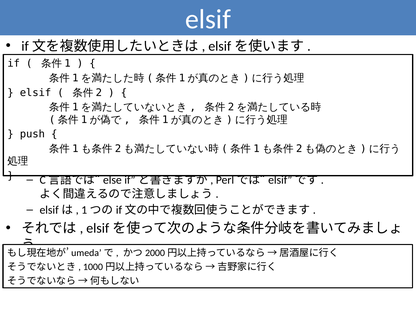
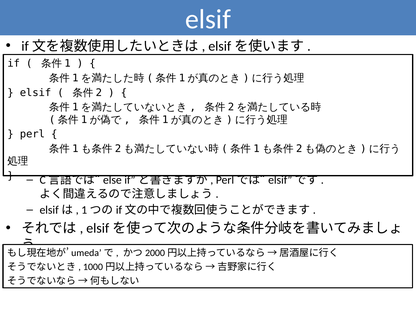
push: push -> perl
